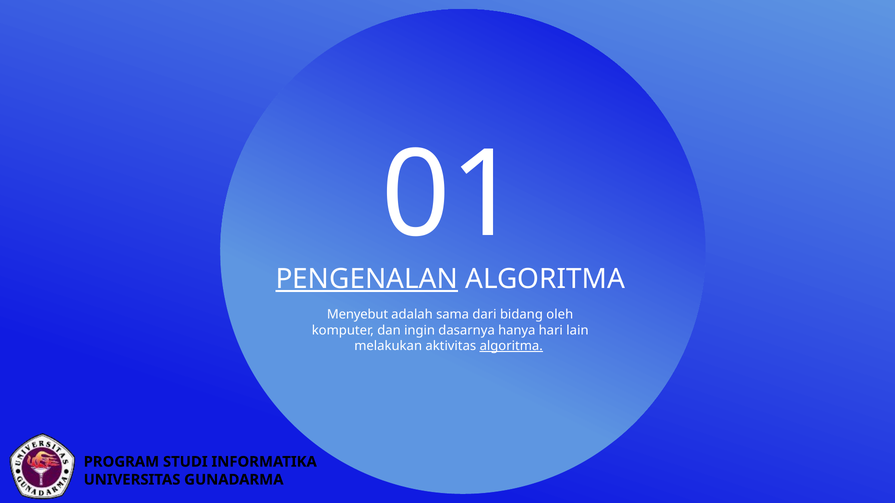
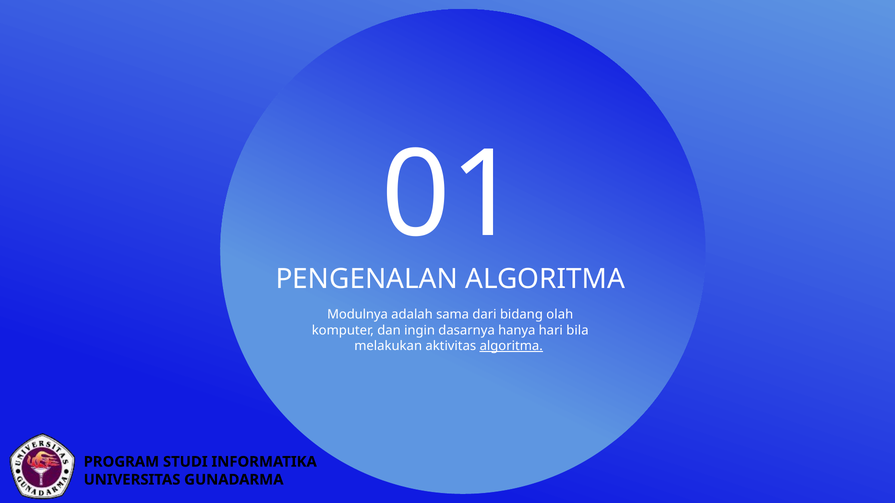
PENGENALAN underline: present -> none
Menyebut: Menyebut -> Modulnya
oleh: oleh -> olah
lain: lain -> bila
